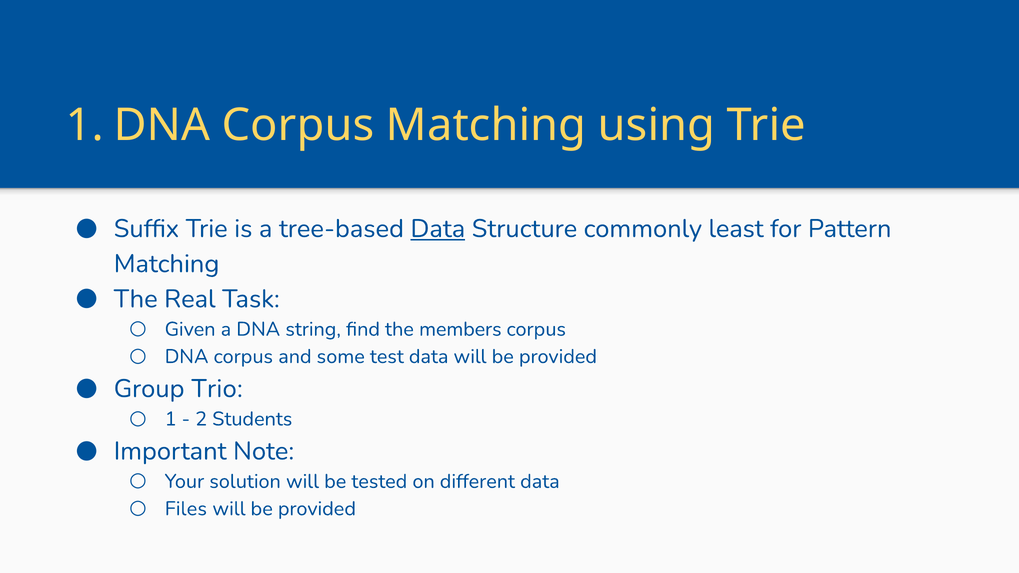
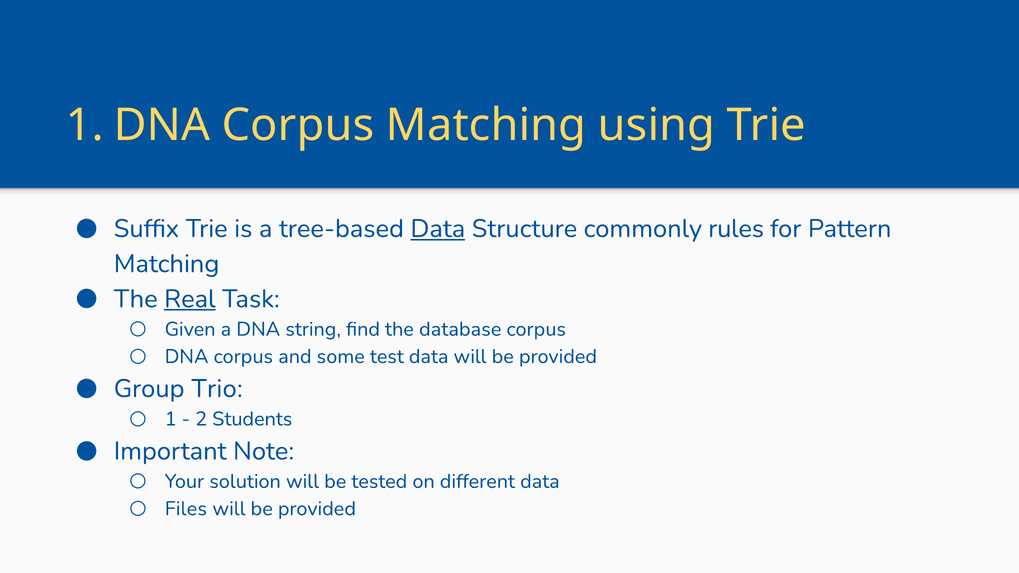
least: least -> rules
Real underline: none -> present
members: members -> database
